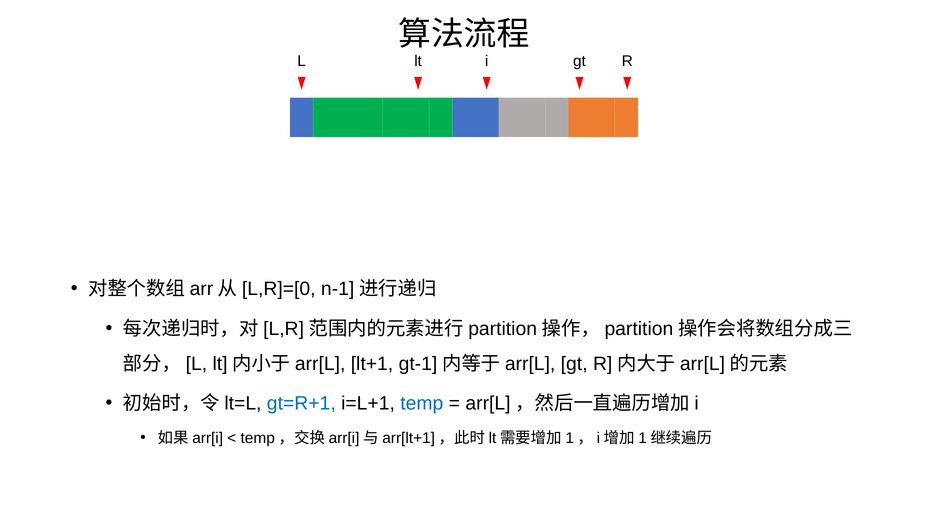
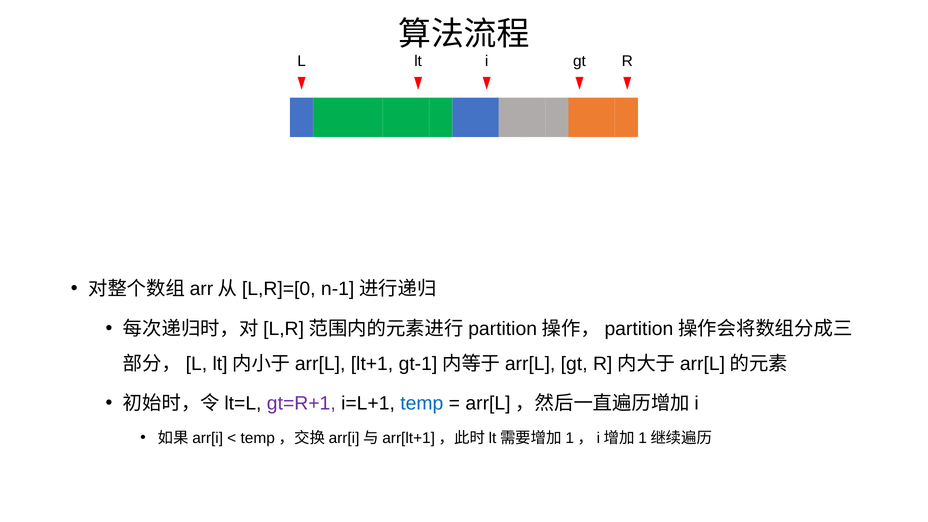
gt=R+1 colour: blue -> purple
